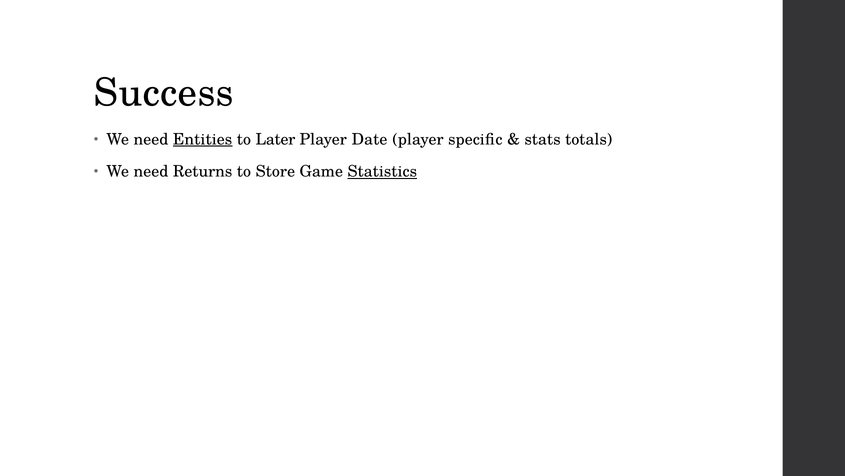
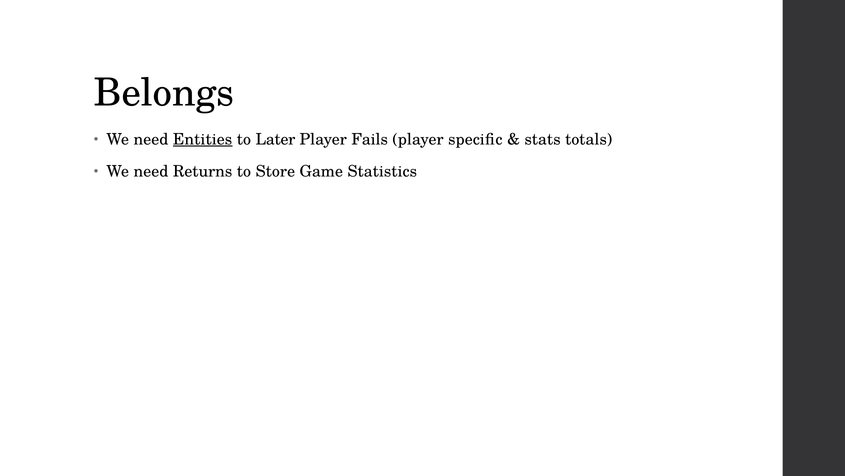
Success: Success -> Belongs
Date: Date -> Fails
Statistics underline: present -> none
